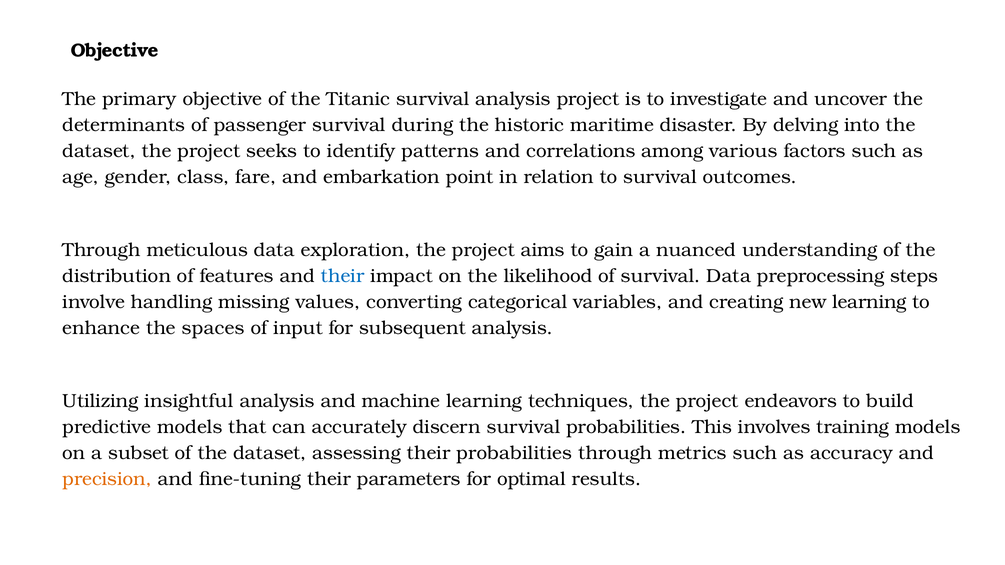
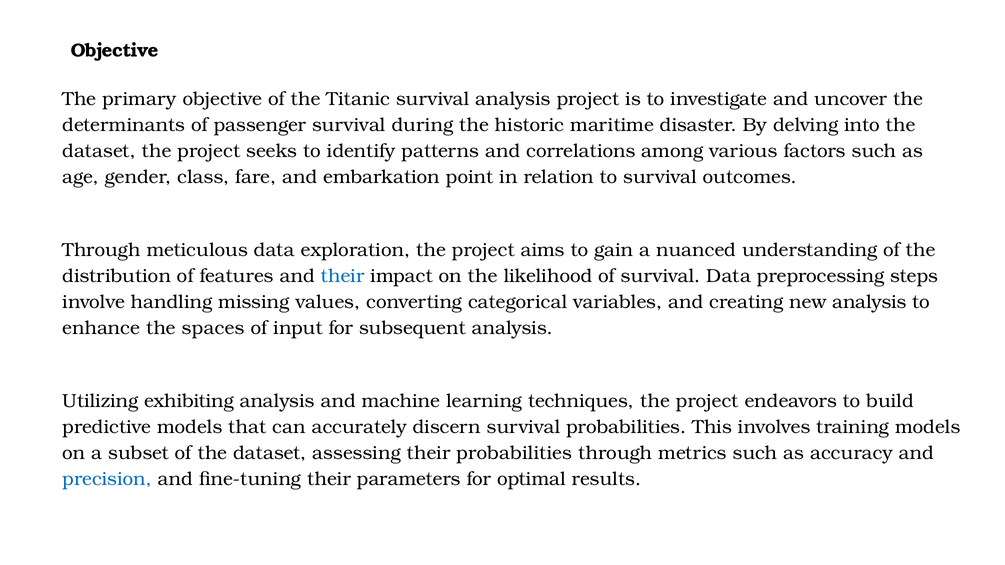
new learning: learning -> analysis
insightful: insightful -> exhibiting
precision colour: orange -> blue
